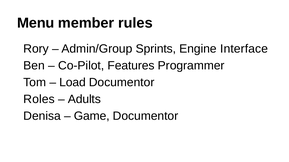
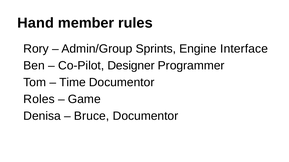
Menu: Menu -> Hand
Features: Features -> Designer
Load: Load -> Time
Adults: Adults -> Game
Game: Game -> Bruce
